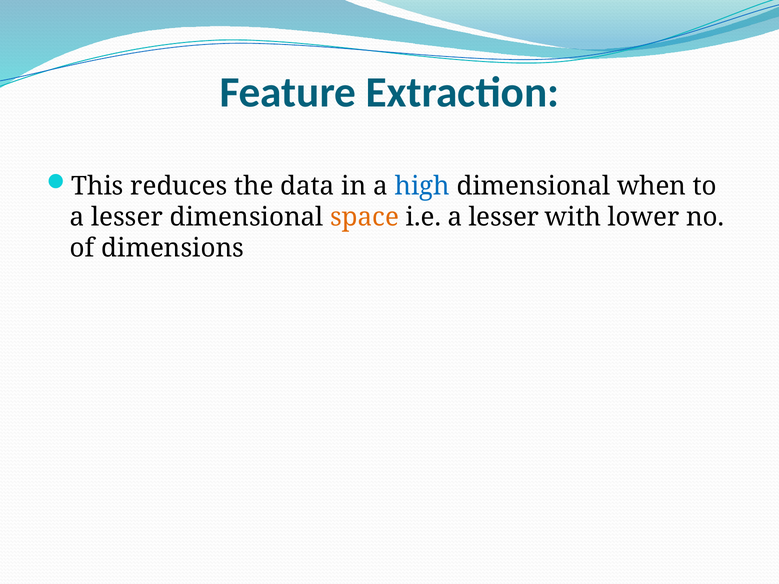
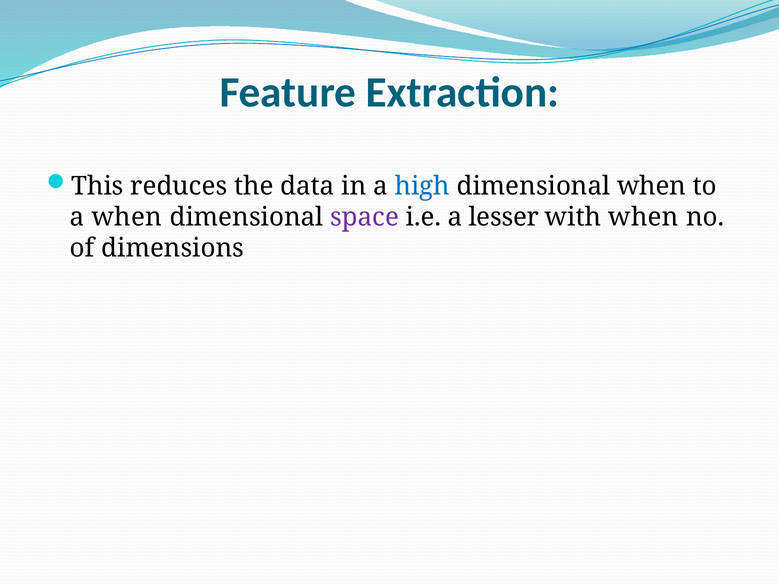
lesser at (127, 217): lesser -> when
space colour: orange -> purple
with lower: lower -> when
